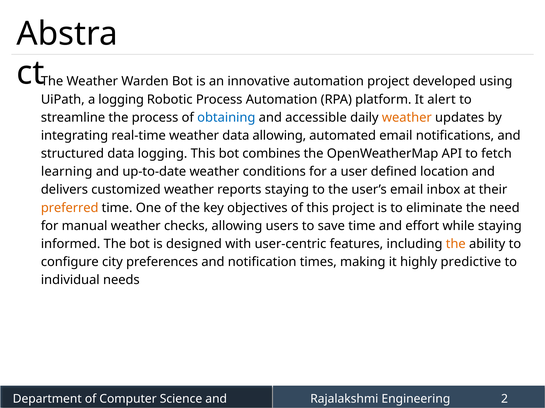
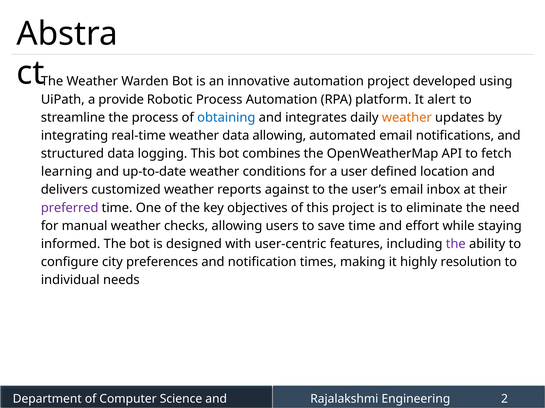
a logging: logging -> provide
accessible: accessible -> integrates
reports staying: staying -> against
preferred colour: orange -> purple
the at (456, 244) colour: orange -> purple
predictive: predictive -> resolution
